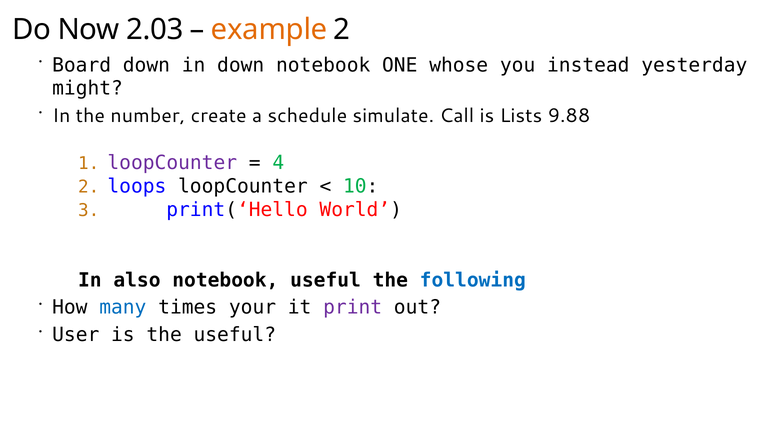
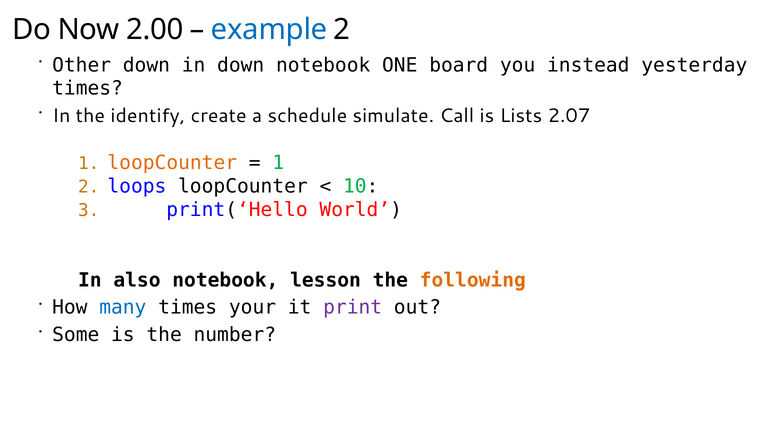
2.03: 2.03 -> 2.00
example colour: orange -> blue
Board: Board -> Other
whose: whose -> board
might at (88, 89): might -> times
number: number -> identify
9.88: 9.88 -> 2.07
loopCounter at (172, 163) colour: purple -> orange
4 at (278, 163): 4 -> 1
notebook useful: useful -> lesson
following colour: blue -> orange
User: User -> Some
the useful: useful -> number
